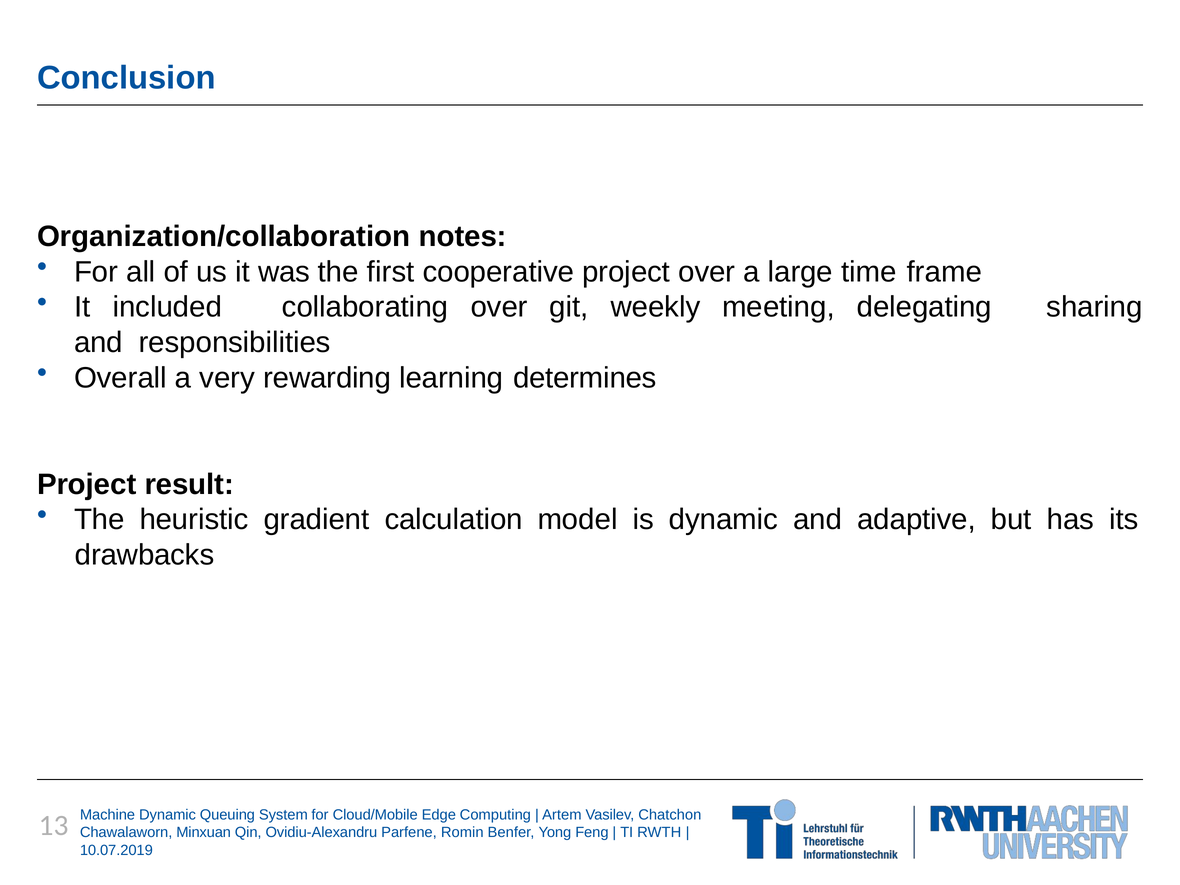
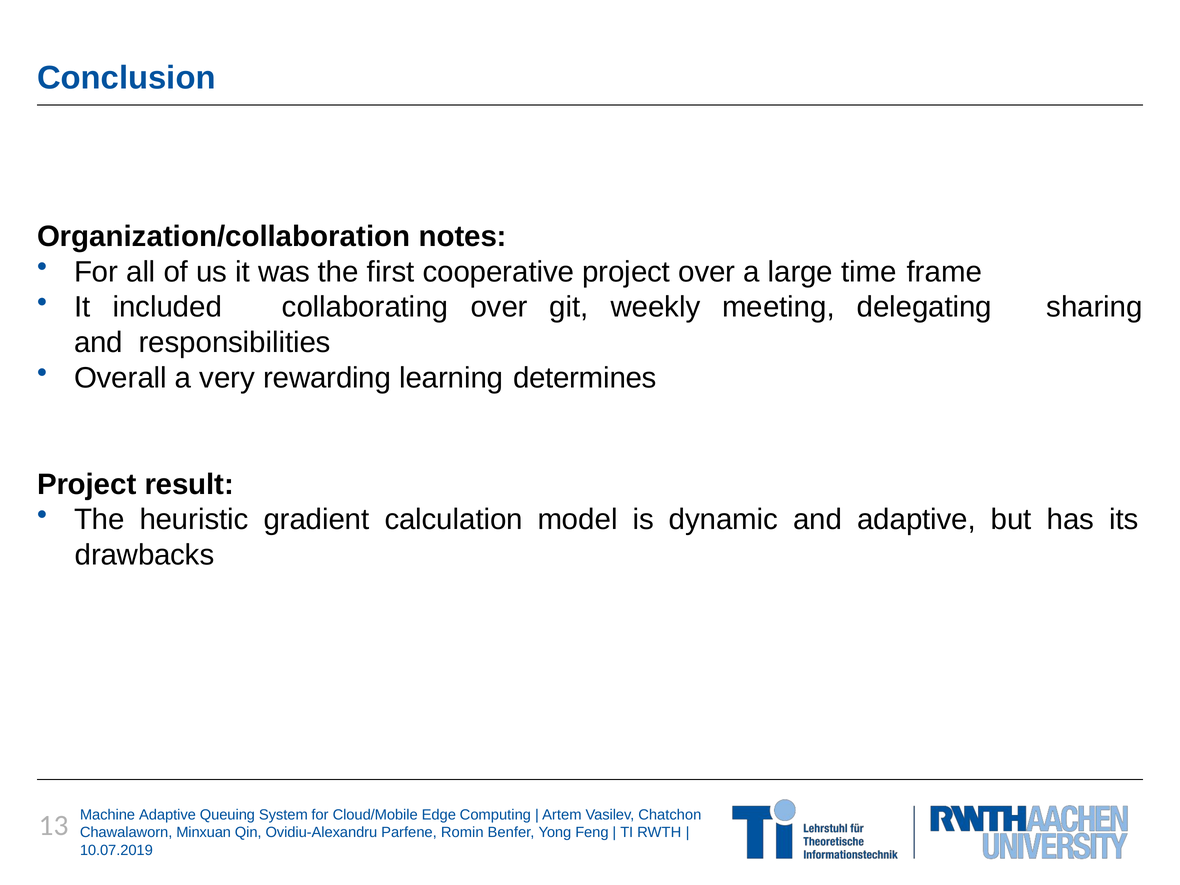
Machine Dynamic: Dynamic -> Adaptive
